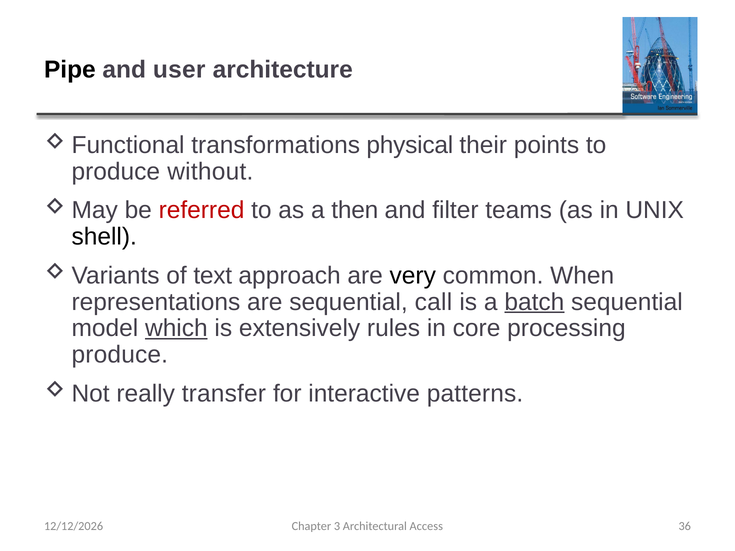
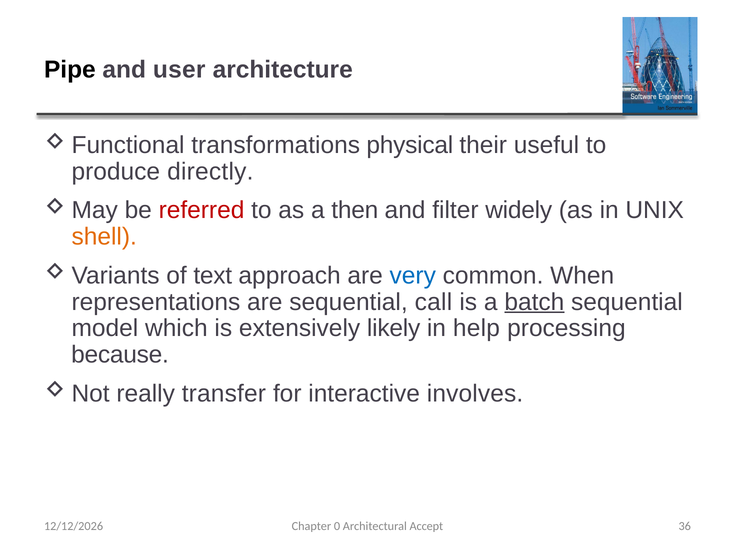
points: points -> useful
without: without -> directly
teams: teams -> widely
shell colour: black -> orange
very colour: black -> blue
which underline: present -> none
rules: rules -> likely
core: core -> help
produce at (120, 355): produce -> because
patterns: patterns -> involves
3: 3 -> 0
Access: Access -> Accept
